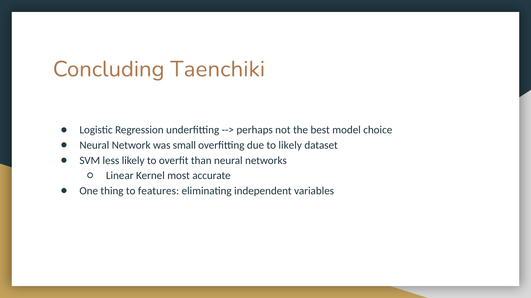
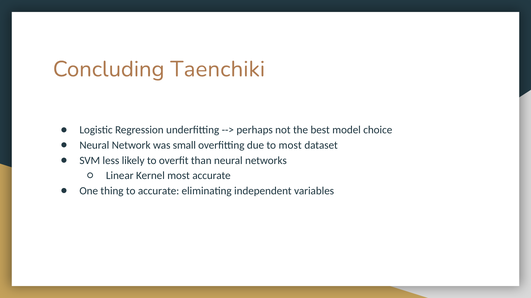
to likely: likely -> most
to features: features -> accurate
